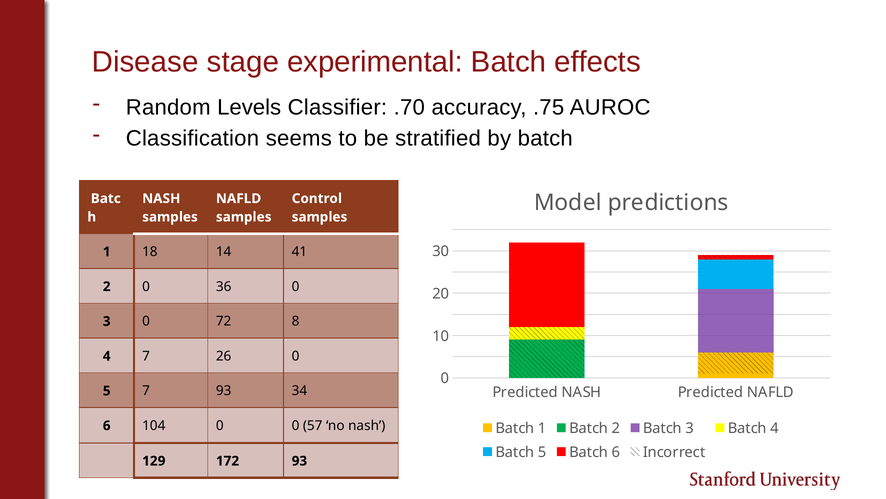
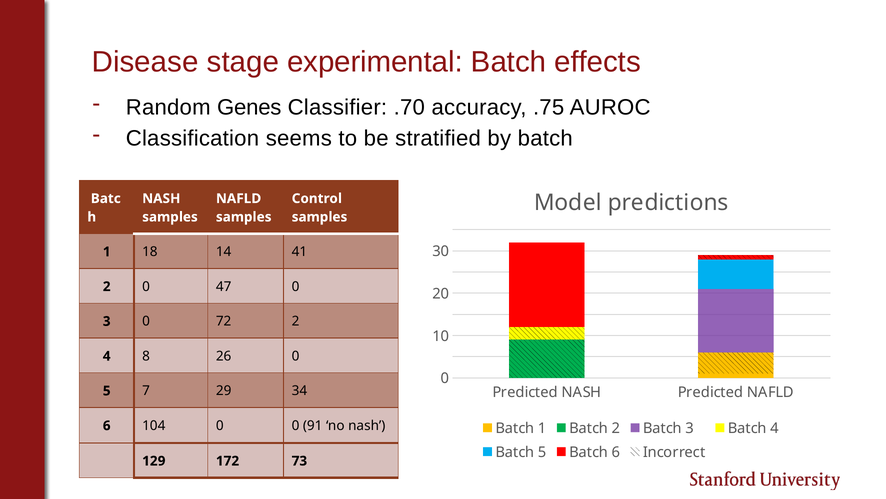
Levels: Levels -> Genes
36: 36 -> 47
72 8: 8 -> 2
4 7: 7 -> 8
7 93: 93 -> 29
57: 57 -> 91
172 93: 93 -> 73
